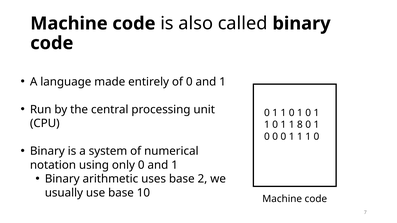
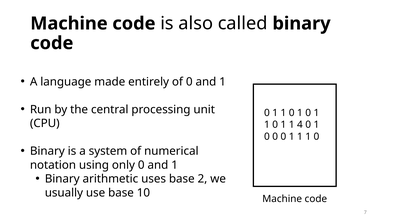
8: 8 -> 4
